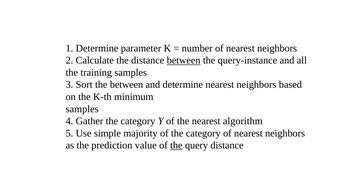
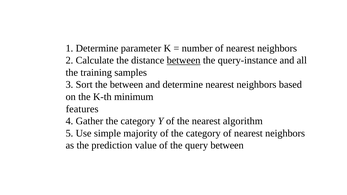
samples at (82, 109): samples -> features
the at (176, 145) underline: present -> none
query distance: distance -> between
